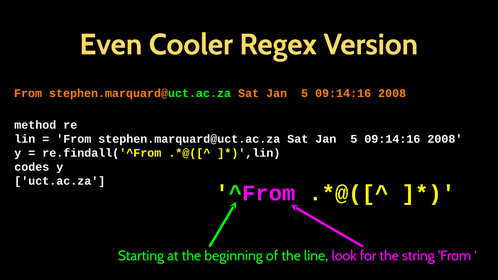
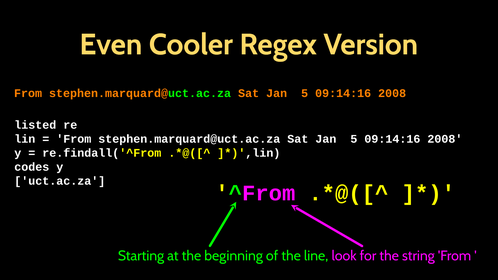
method: method -> listed
